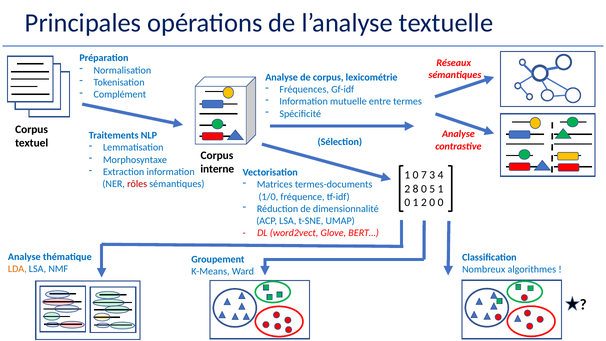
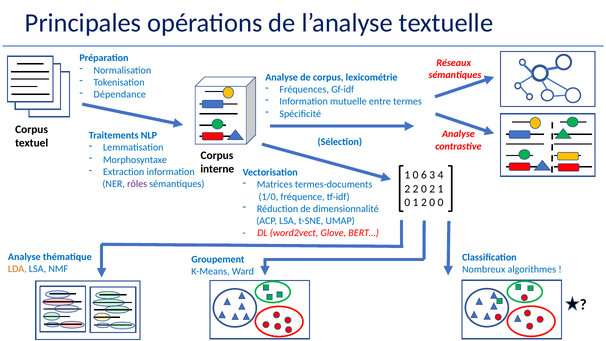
Complément: Complément -> Dépendance
7: 7 -> 6
rôles colour: red -> purple
2 8: 8 -> 2
0 5: 5 -> 2
